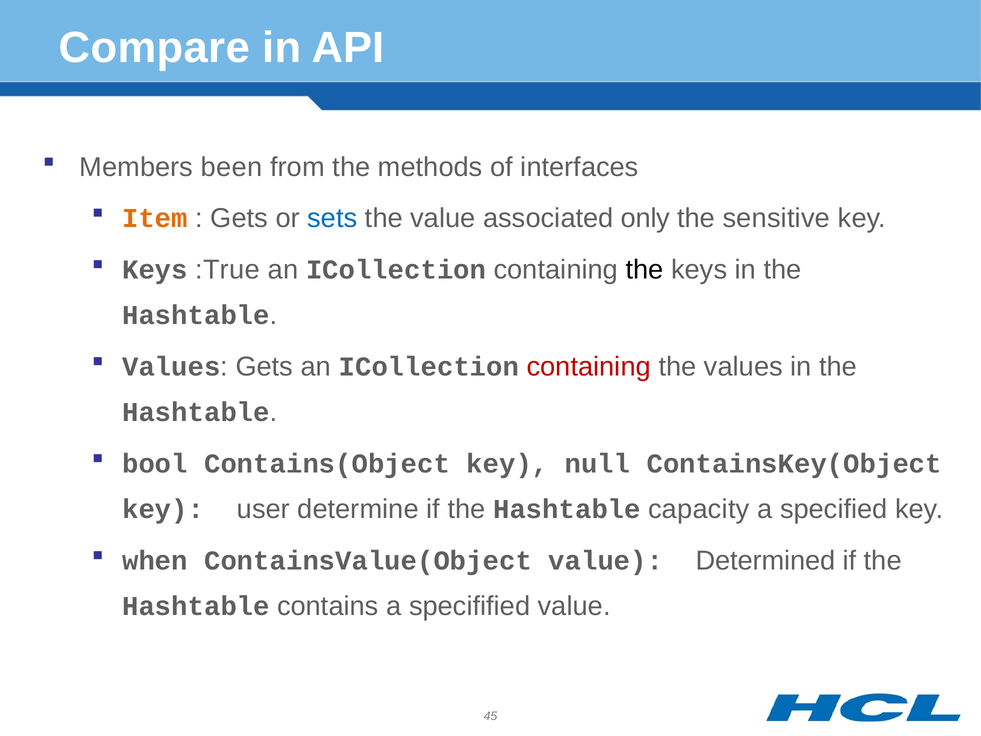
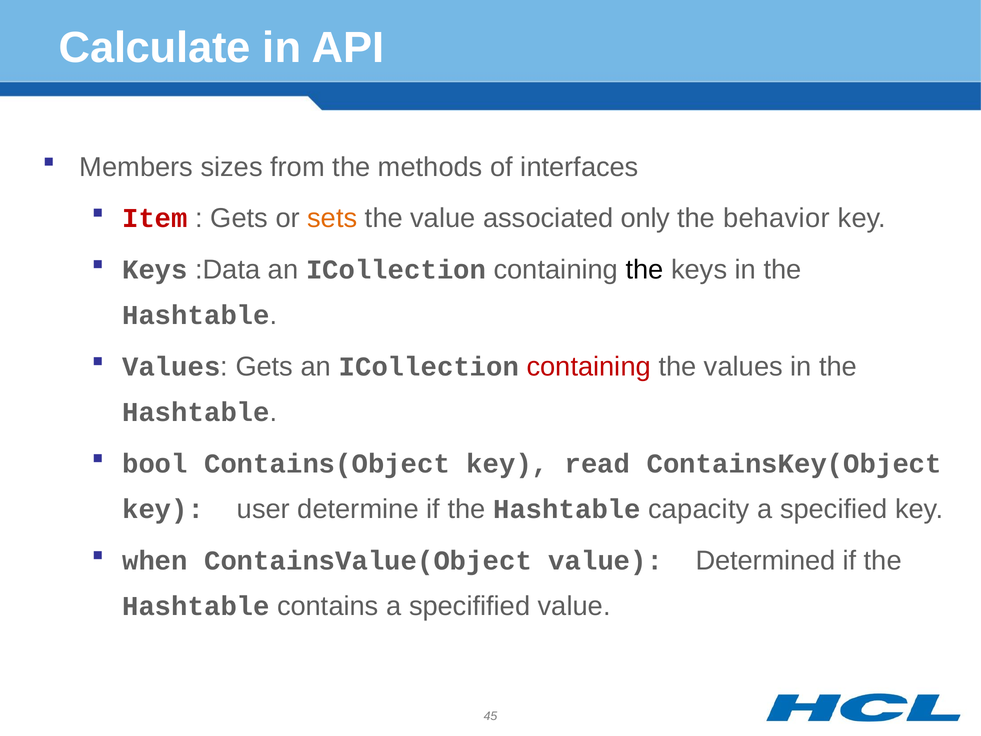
Compare: Compare -> Calculate
been: been -> sizes
Item colour: orange -> red
sets colour: blue -> orange
sensitive: sensitive -> behavior
:True: :True -> :Data
null: null -> read
